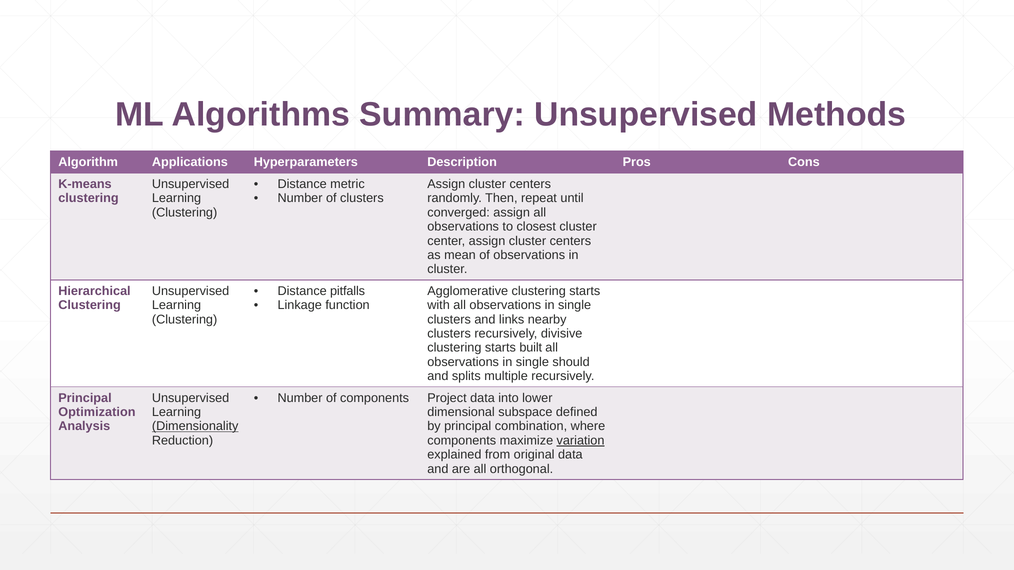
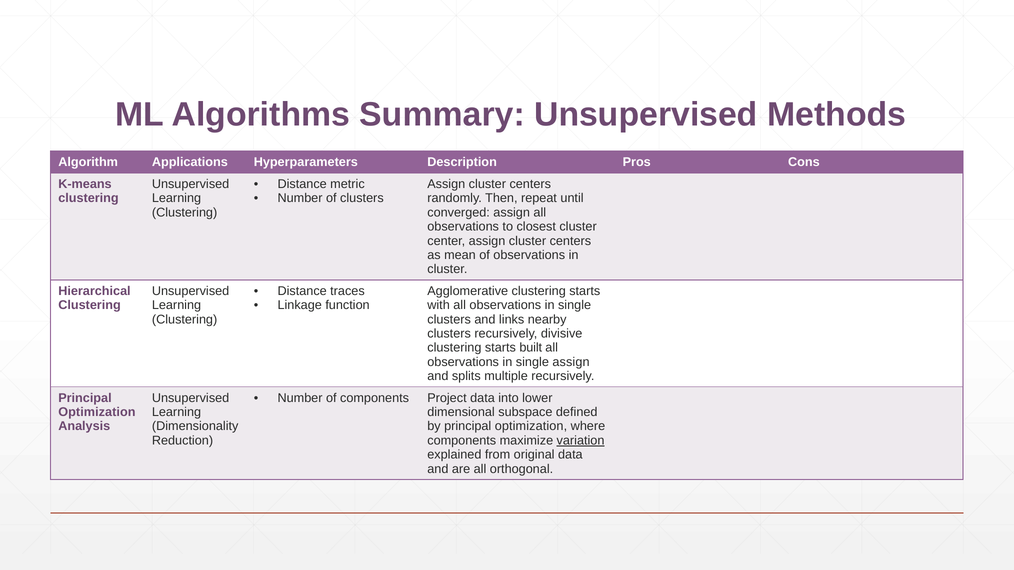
pitfalls: pitfalls -> traces
single should: should -> assign
Dimensionality underline: present -> none
by principal combination: combination -> optimization
